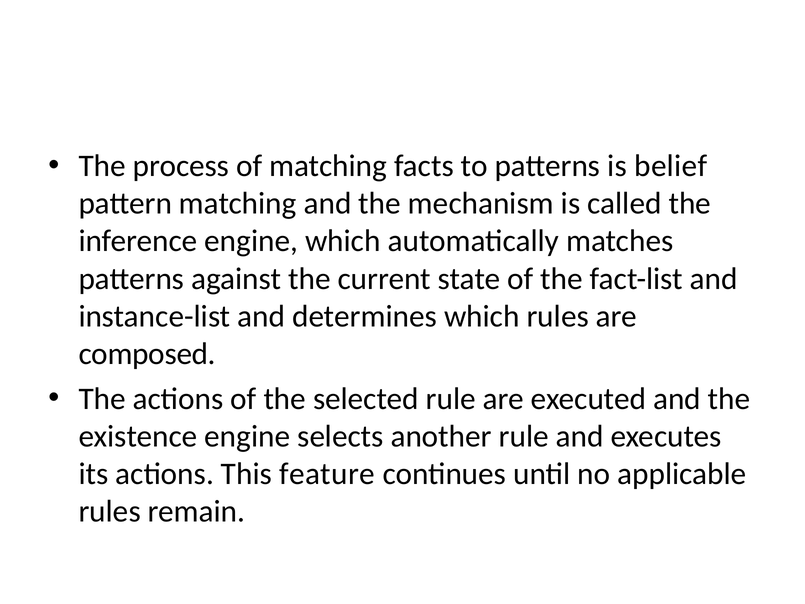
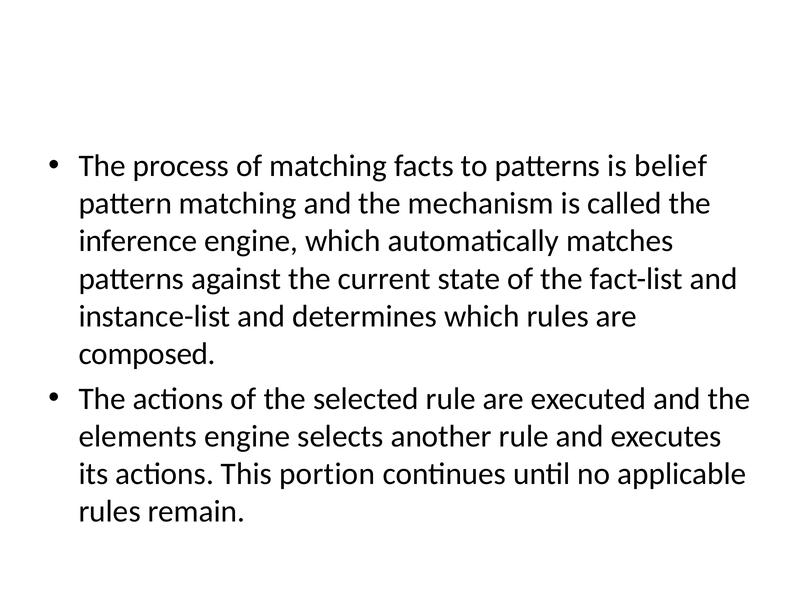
existence: existence -> elements
feature: feature -> portion
